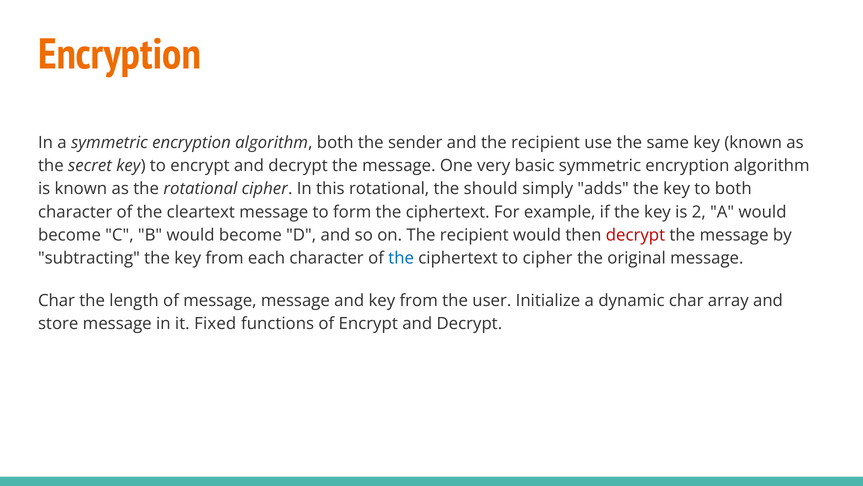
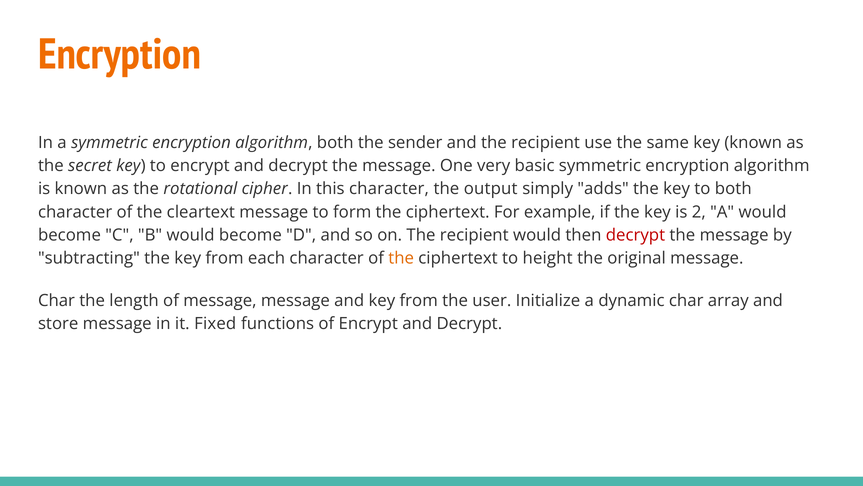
this rotational: rotational -> character
should: should -> output
the at (401, 258) colour: blue -> orange
to cipher: cipher -> height
